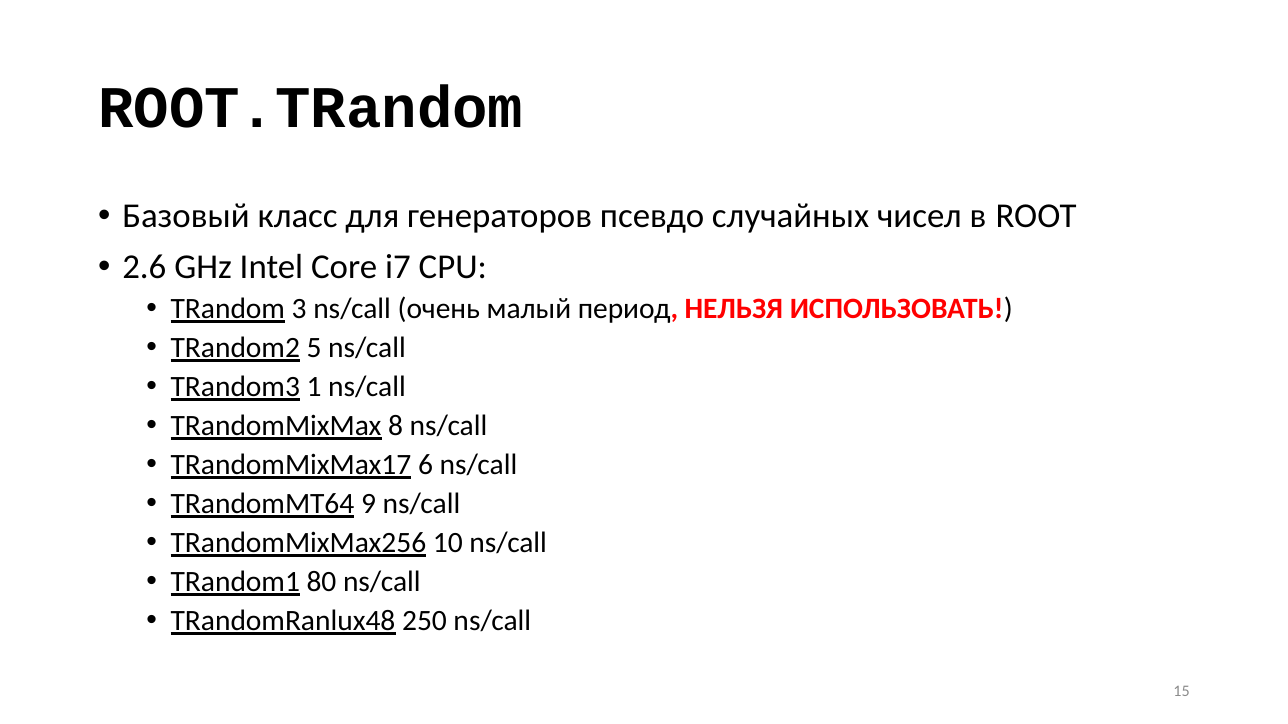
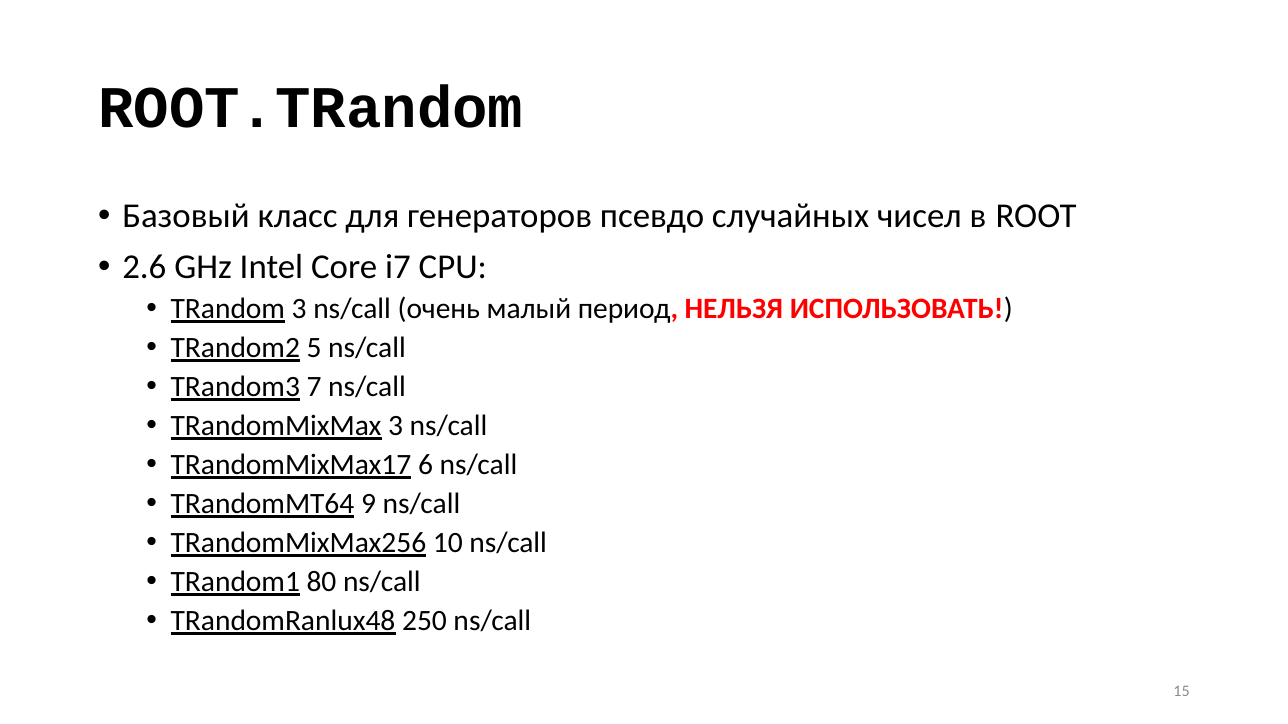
1: 1 -> 7
TRandomMixMax 8: 8 -> 3
